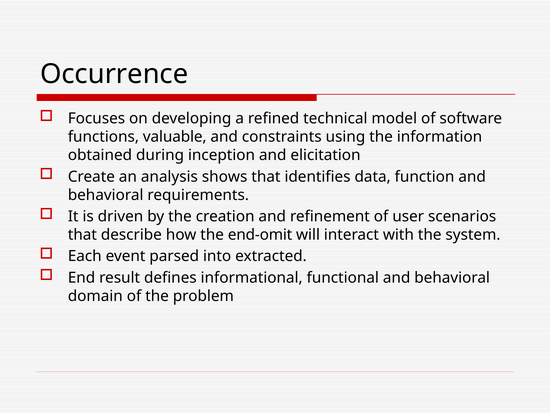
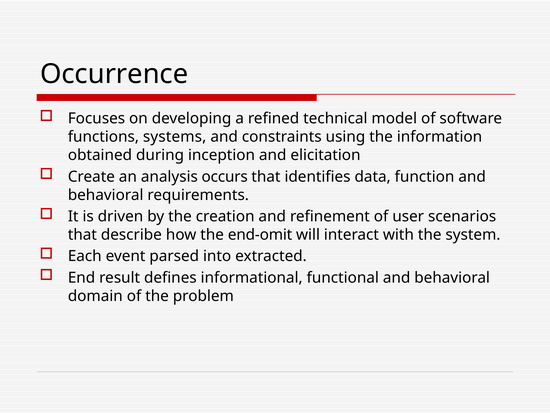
valuable: valuable -> systems
shows: shows -> occurs
